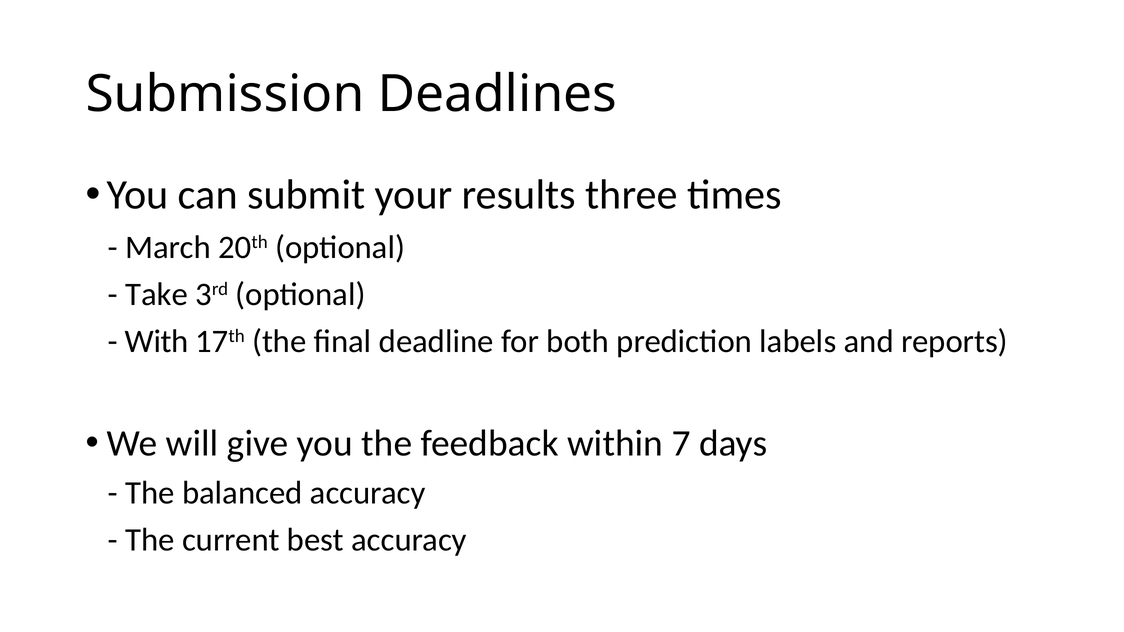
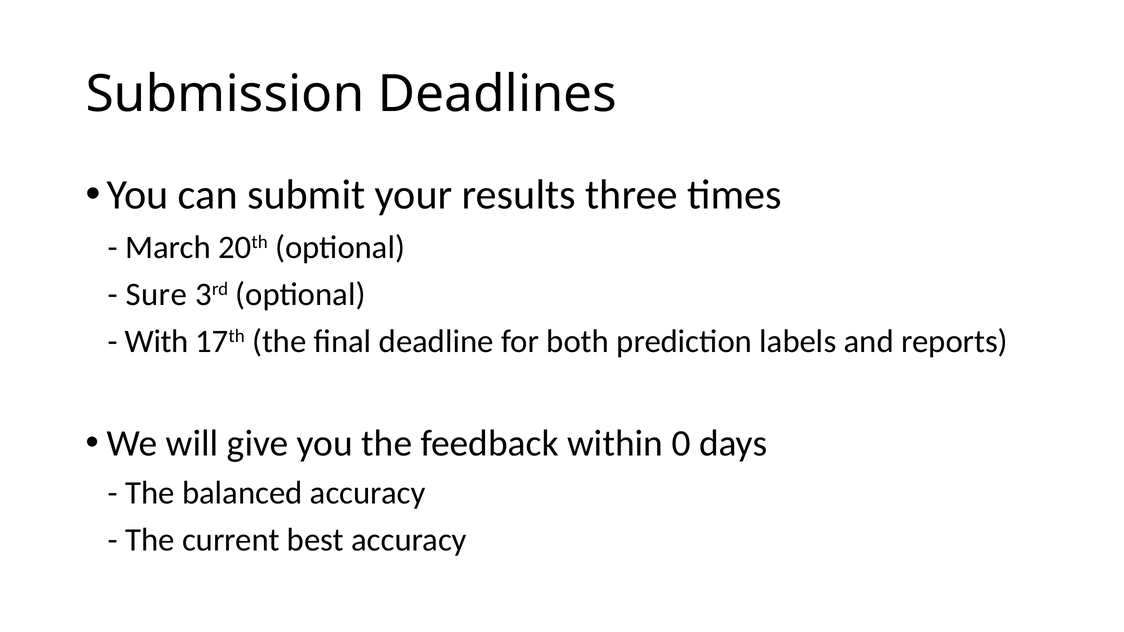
Take: Take -> Sure
7: 7 -> 0
